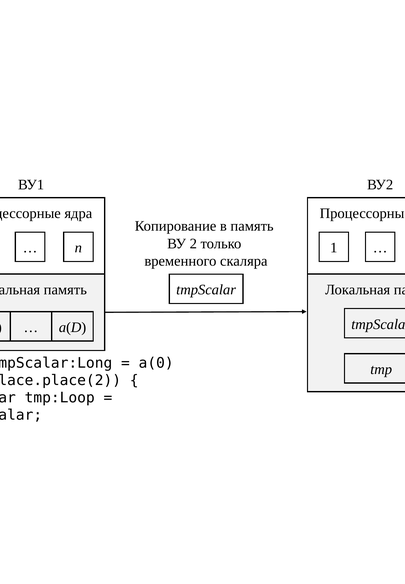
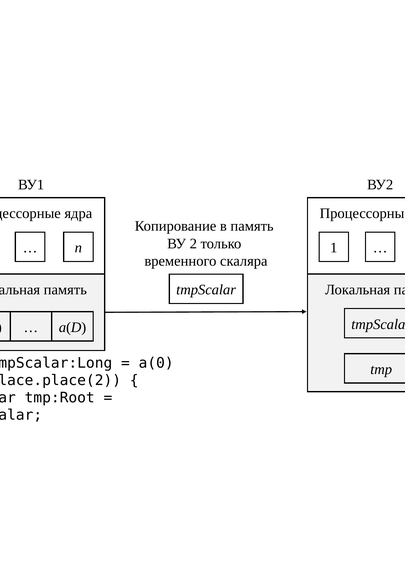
tmp:Loop: tmp:Loop -> tmp:Root
